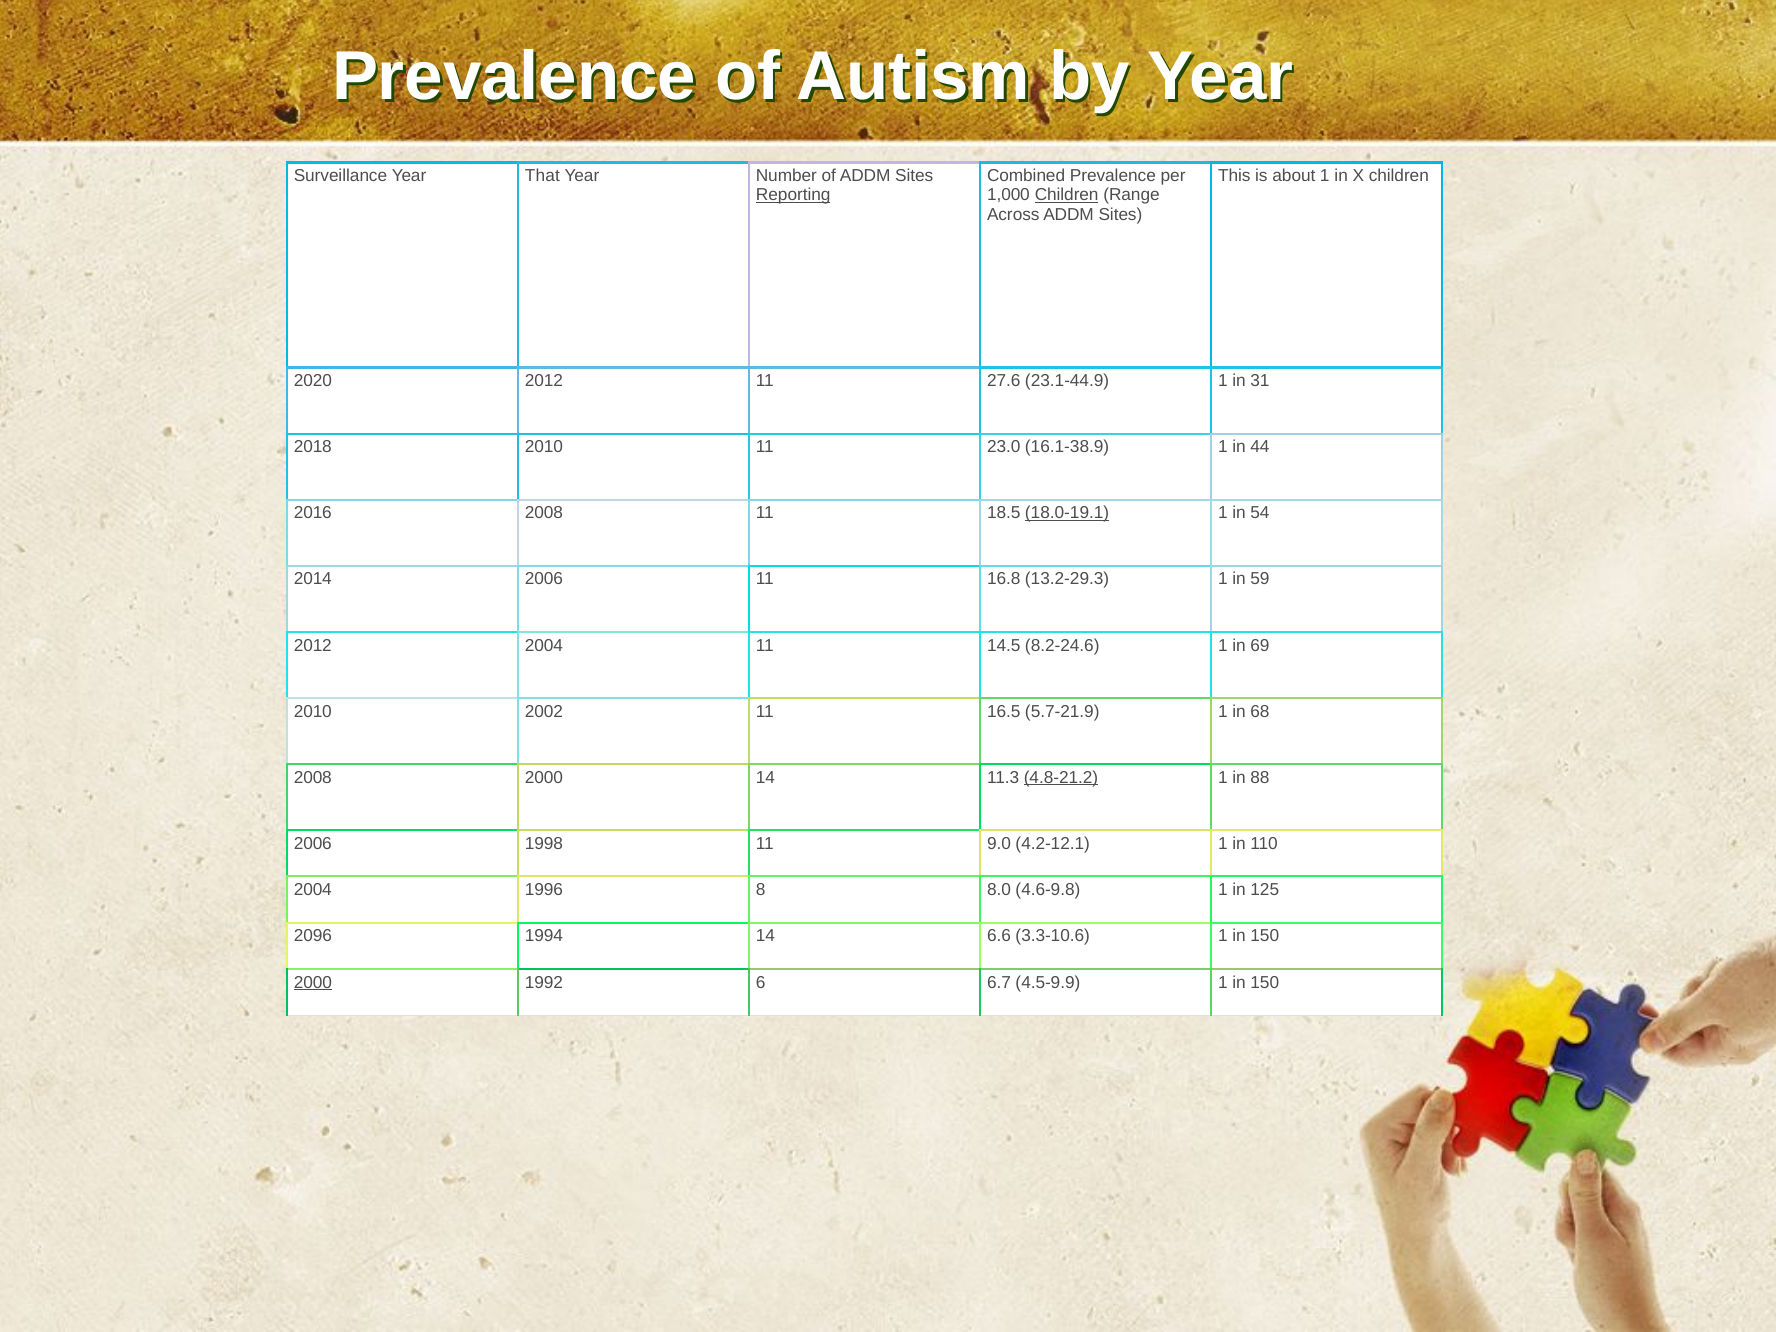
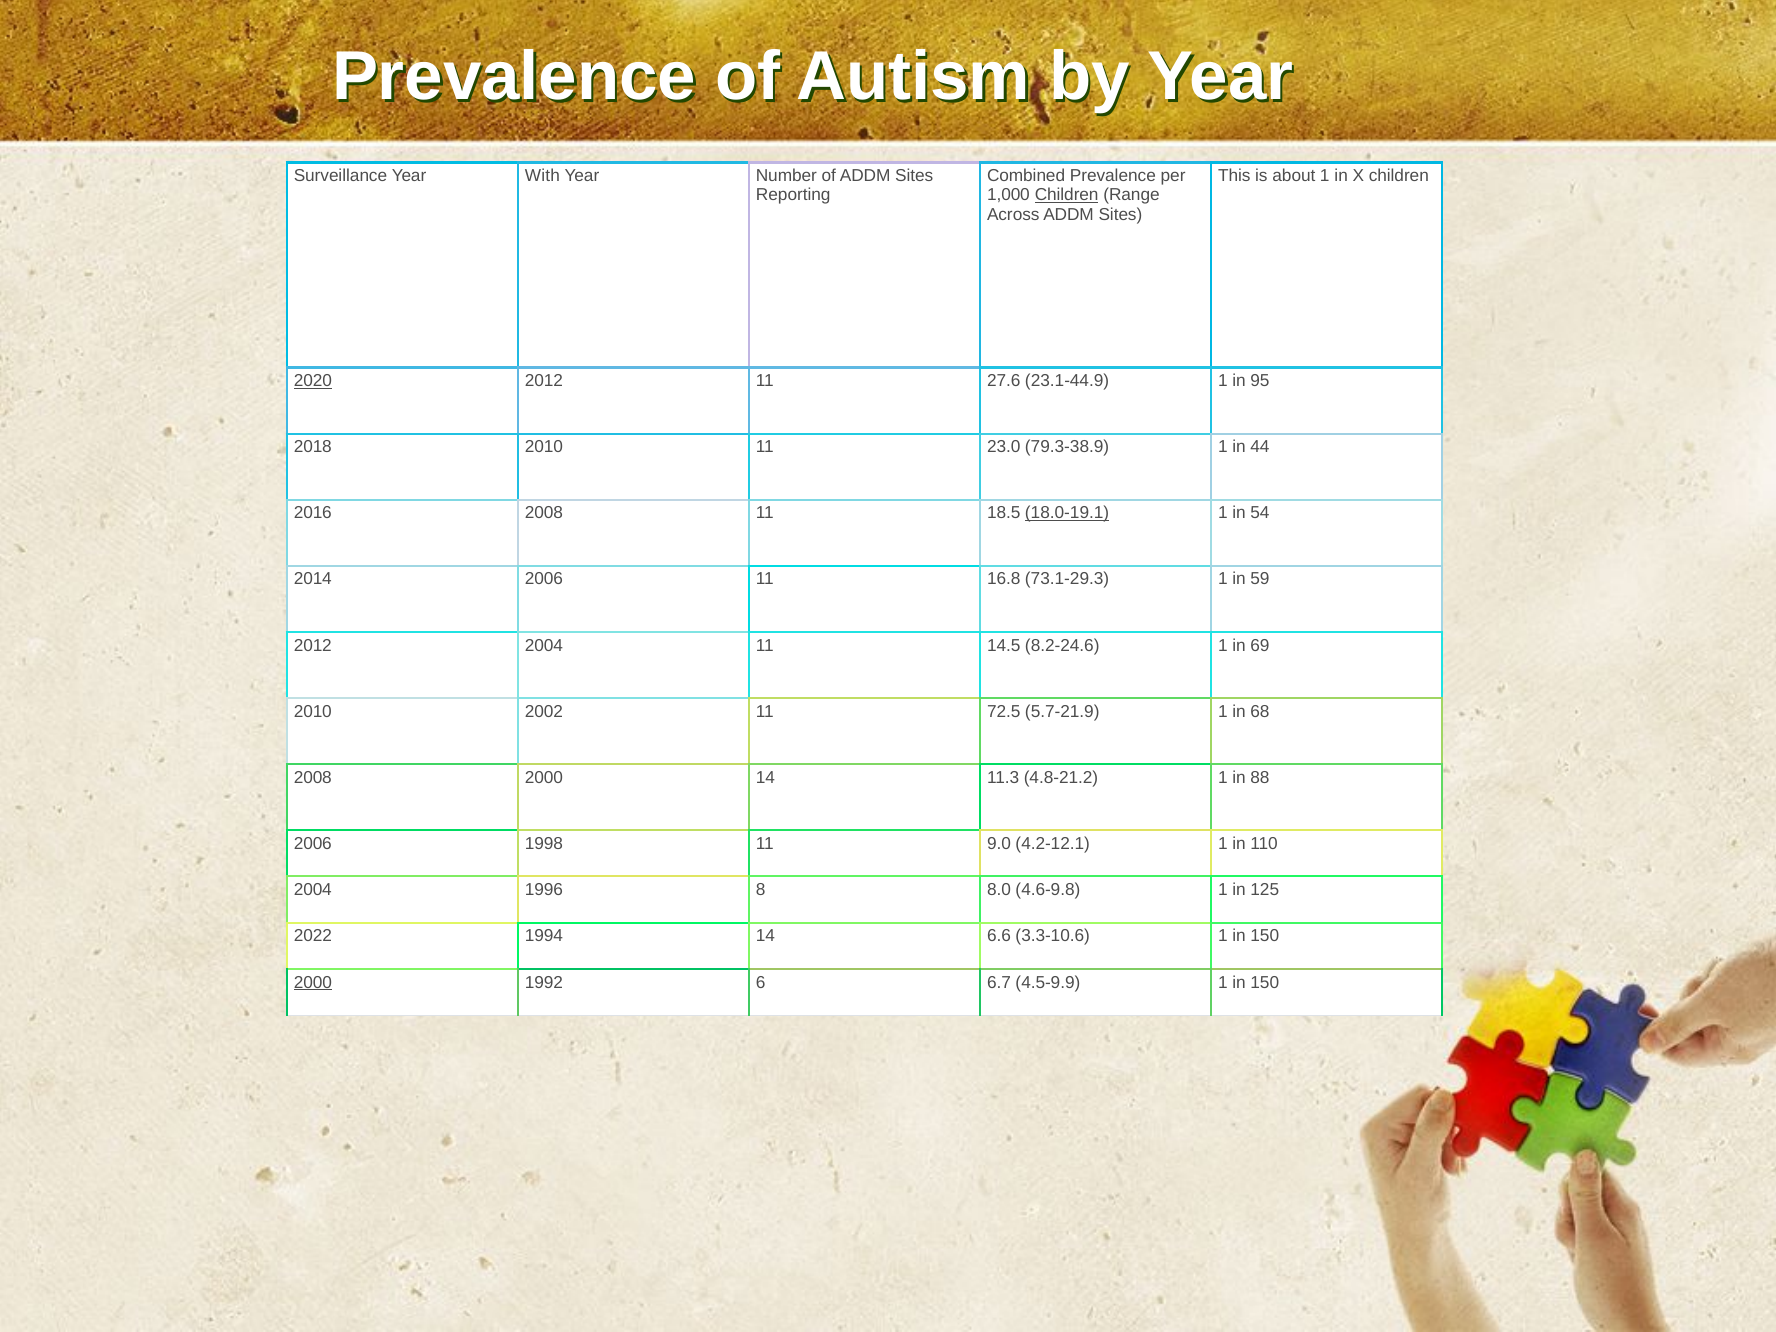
That: That -> With
Reporting underline: present -> none
2020 underline: none -> present
31: 31 -> 95
16.1-38.9: 16.1-38.9 -> 79.3-38.9
13.2-29.3: 13.2-29.3 -> 73.1-29.3
16.5: 16.5 -> 72.5
4.8-21.2 underline: present -> none
2096: 2096 -> 2022
